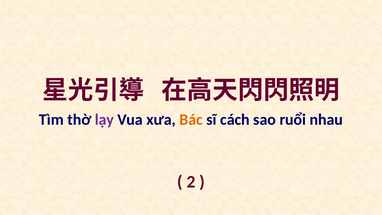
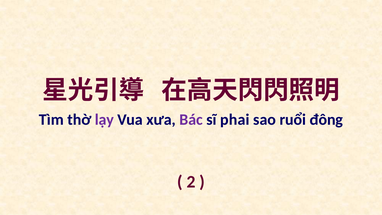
Bác colour: orange -> purple
cách: cách -> phai
nhau: nhau -> đông
